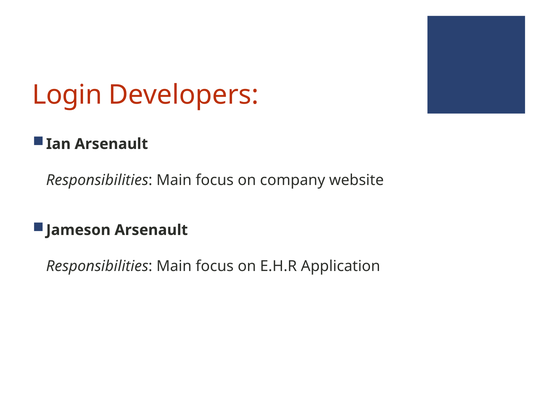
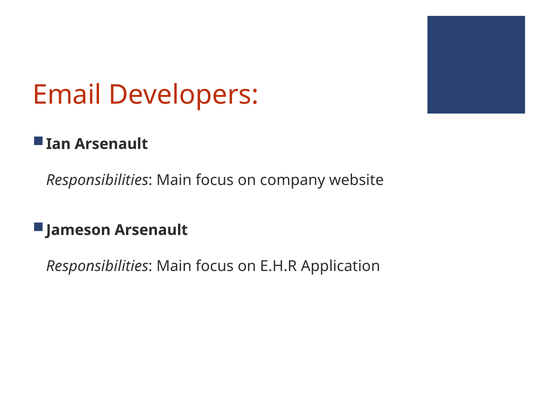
Login: Login -> Email
